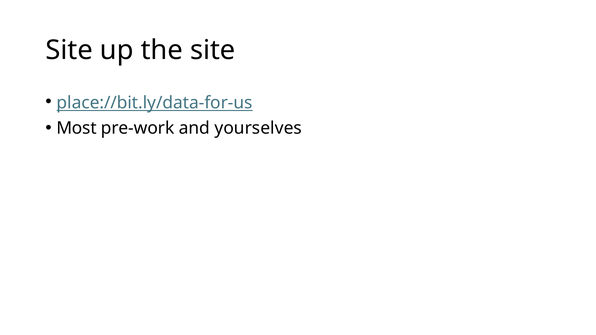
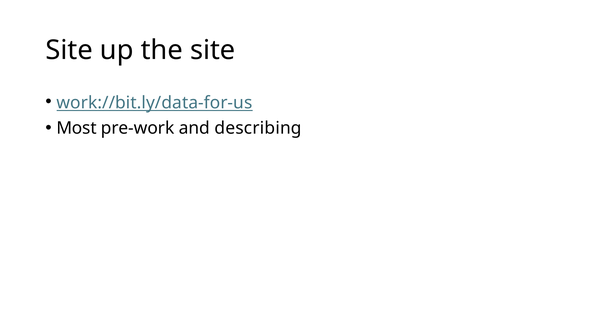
place://bit.ly/data-for-us: place://bit.ly/data-for-us -> work://bit.ly/data-for-us
yourselves: yourselves -> describing
